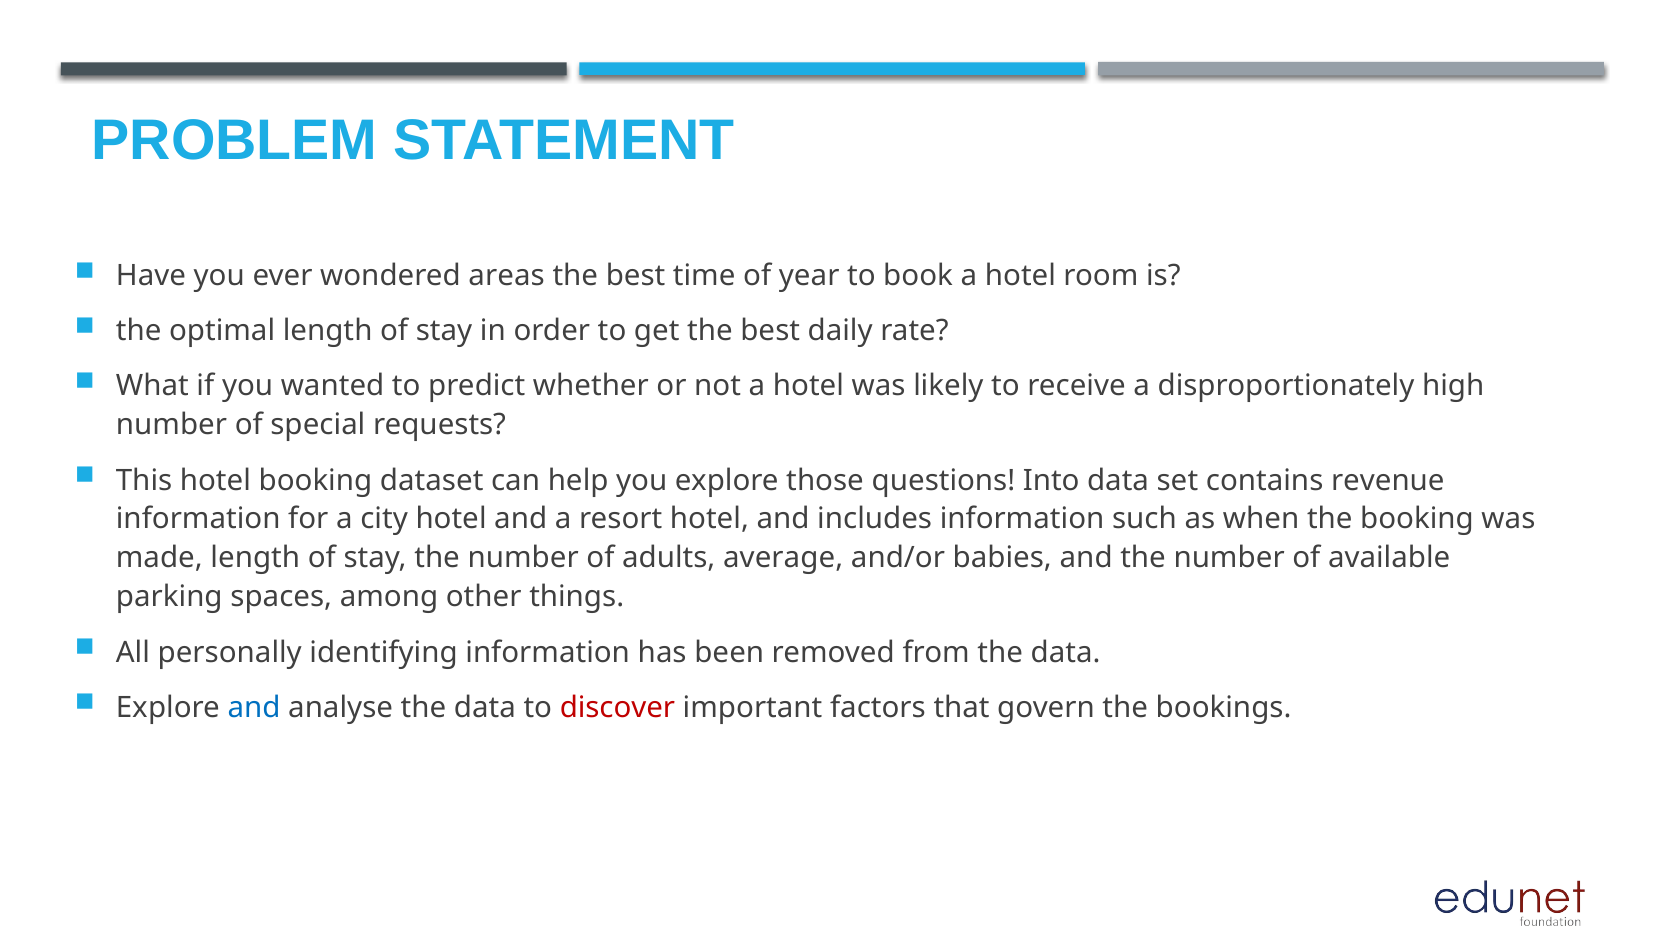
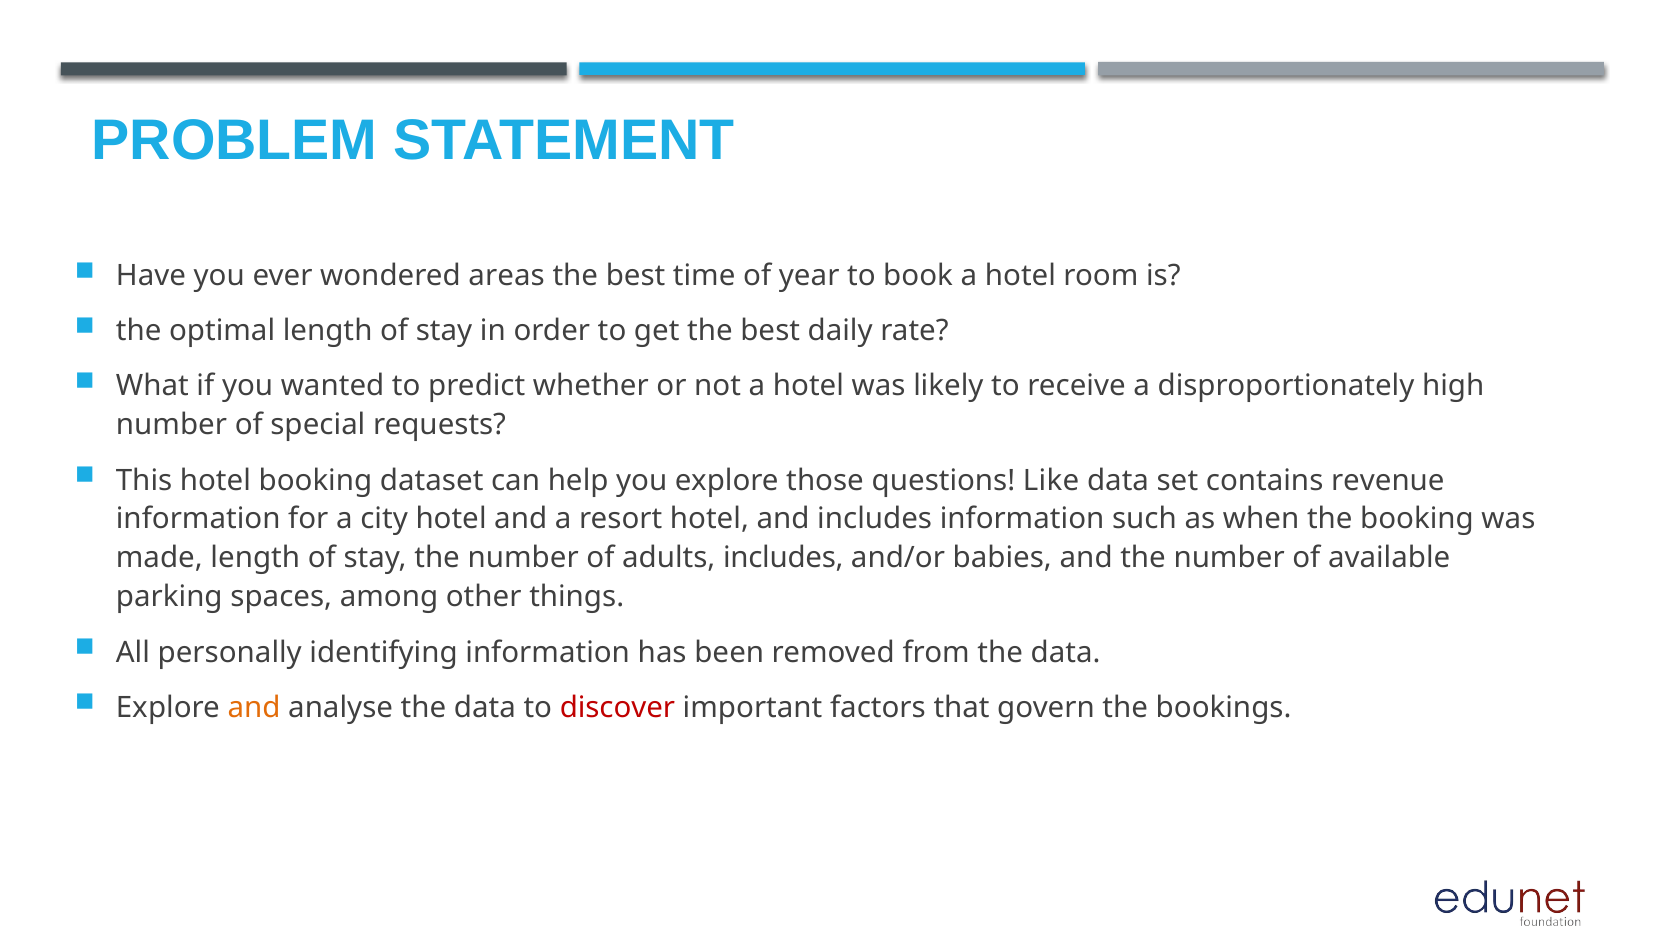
Into: Into -> Like
adults average: average -> includes
and at (254, 708) colour: blue -> orange
